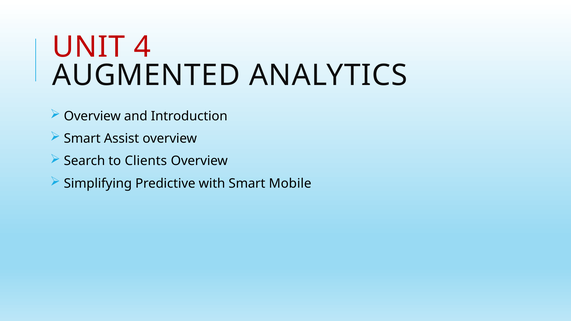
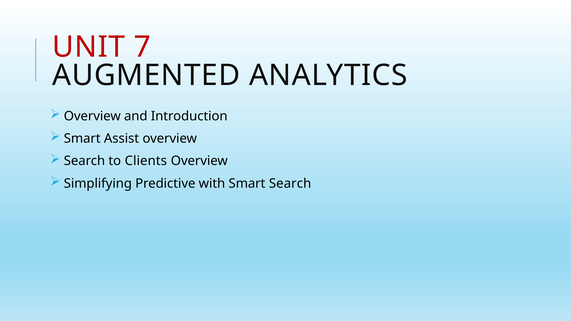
4: 4 -> 7
Smart Mobile: Mobile -> Search
